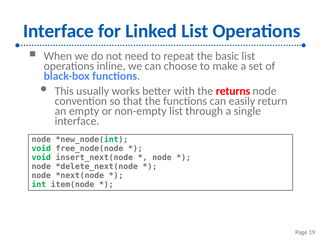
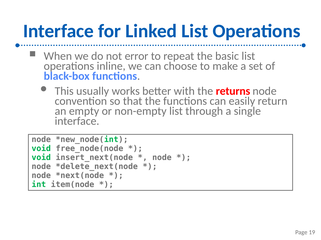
need: need -> error
